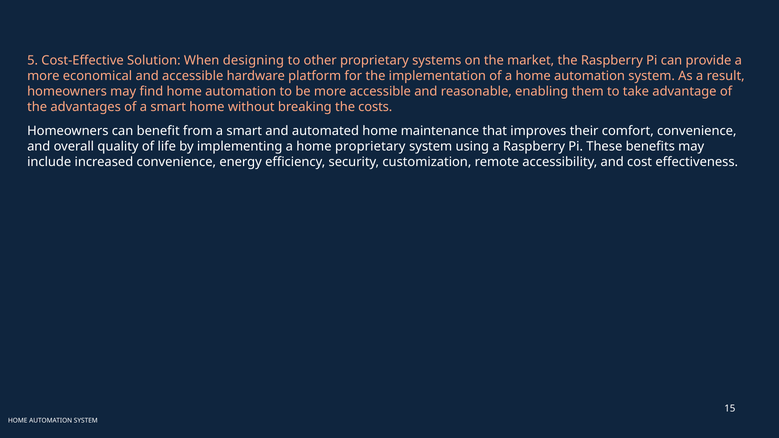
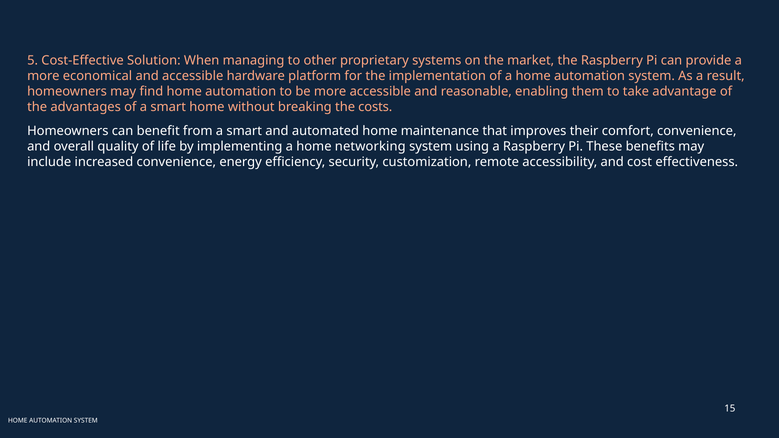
designing: designing -> managing
home proprietary: proprietary -> networking
